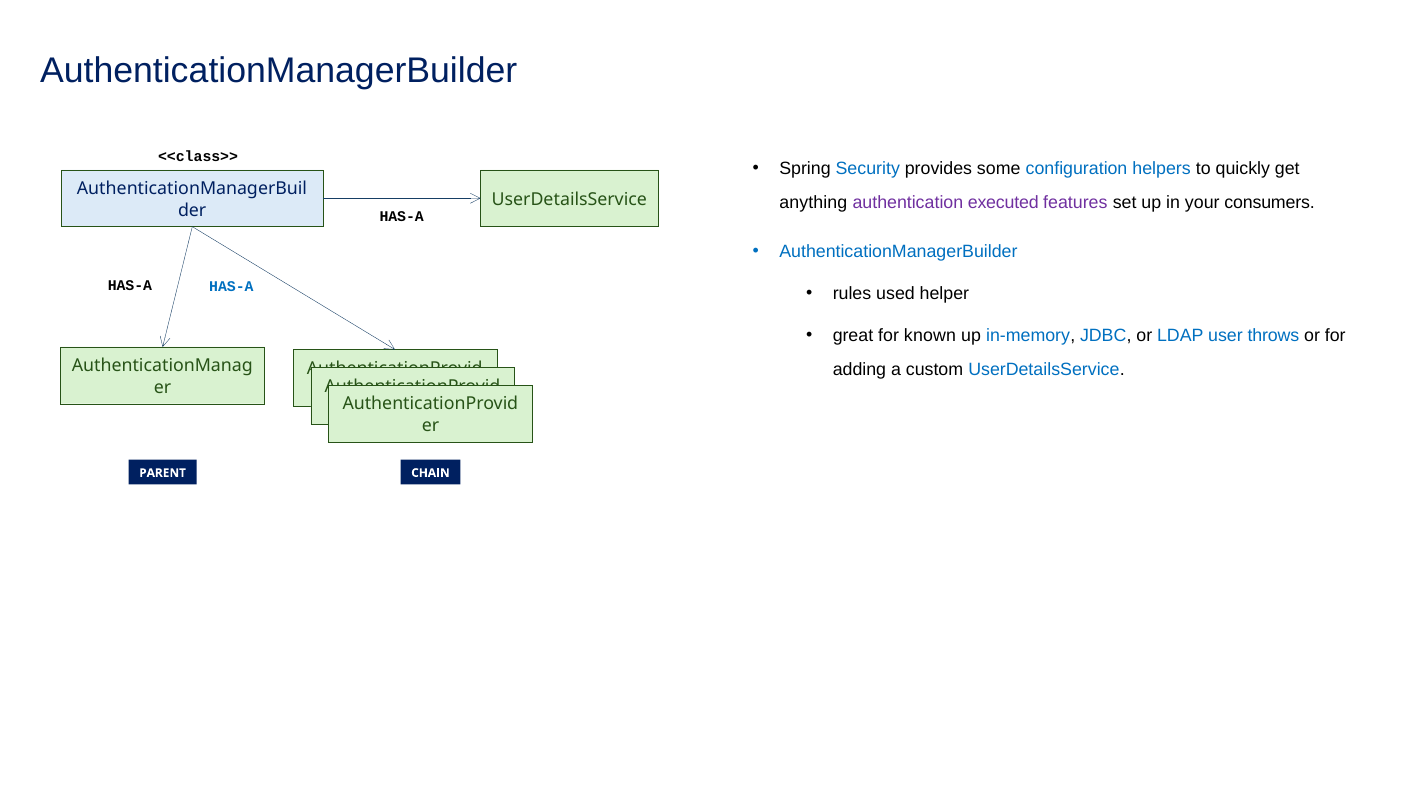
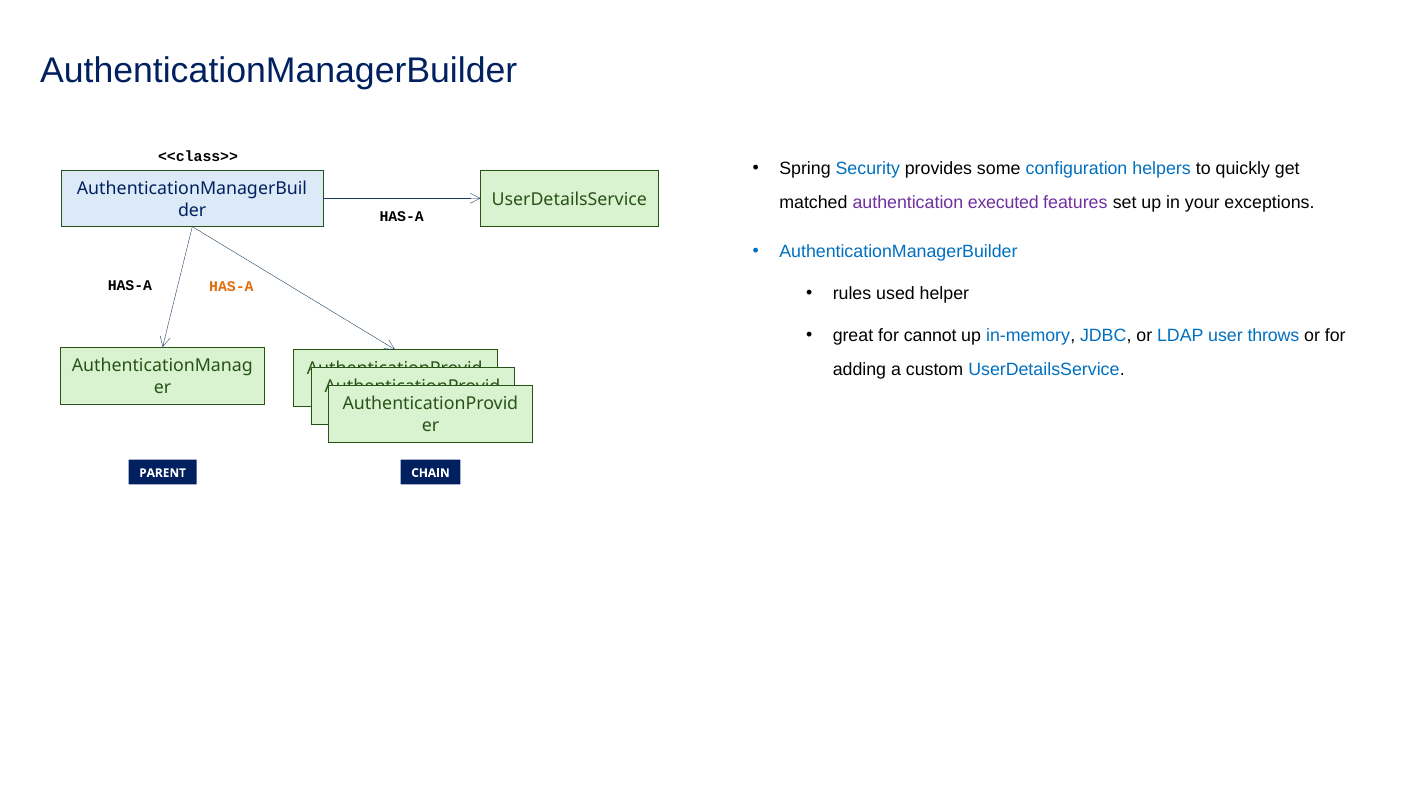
anything: anything -> matched
consumers: consumers -> exceptions
HAS-A at (231, 286) colour: blue -> orange
known: known -> cannot
